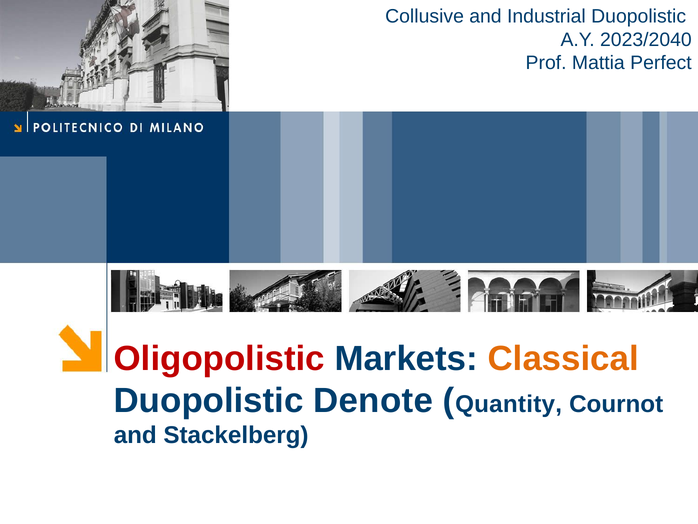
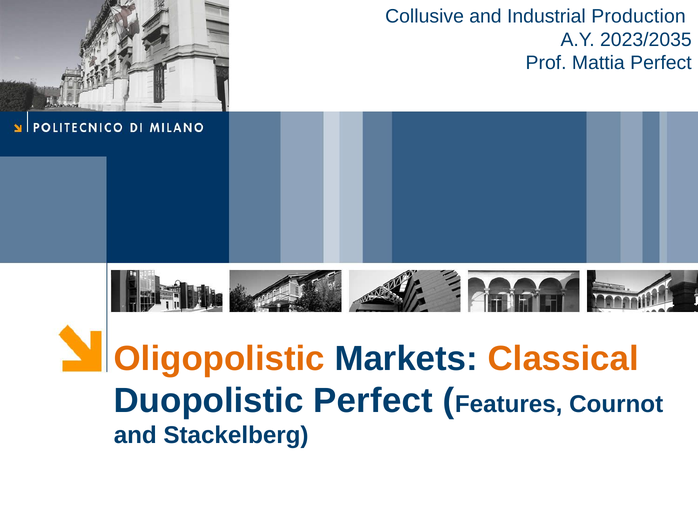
Industrial Duopolistic: Duopolistic -> Production
2023/2040: 2023/2040 -> 2023/2035
Oligopolistic colour: red -> orange
Duopolistic Denote: Denote -> Perfect
Quantity: Quantity -> Features
